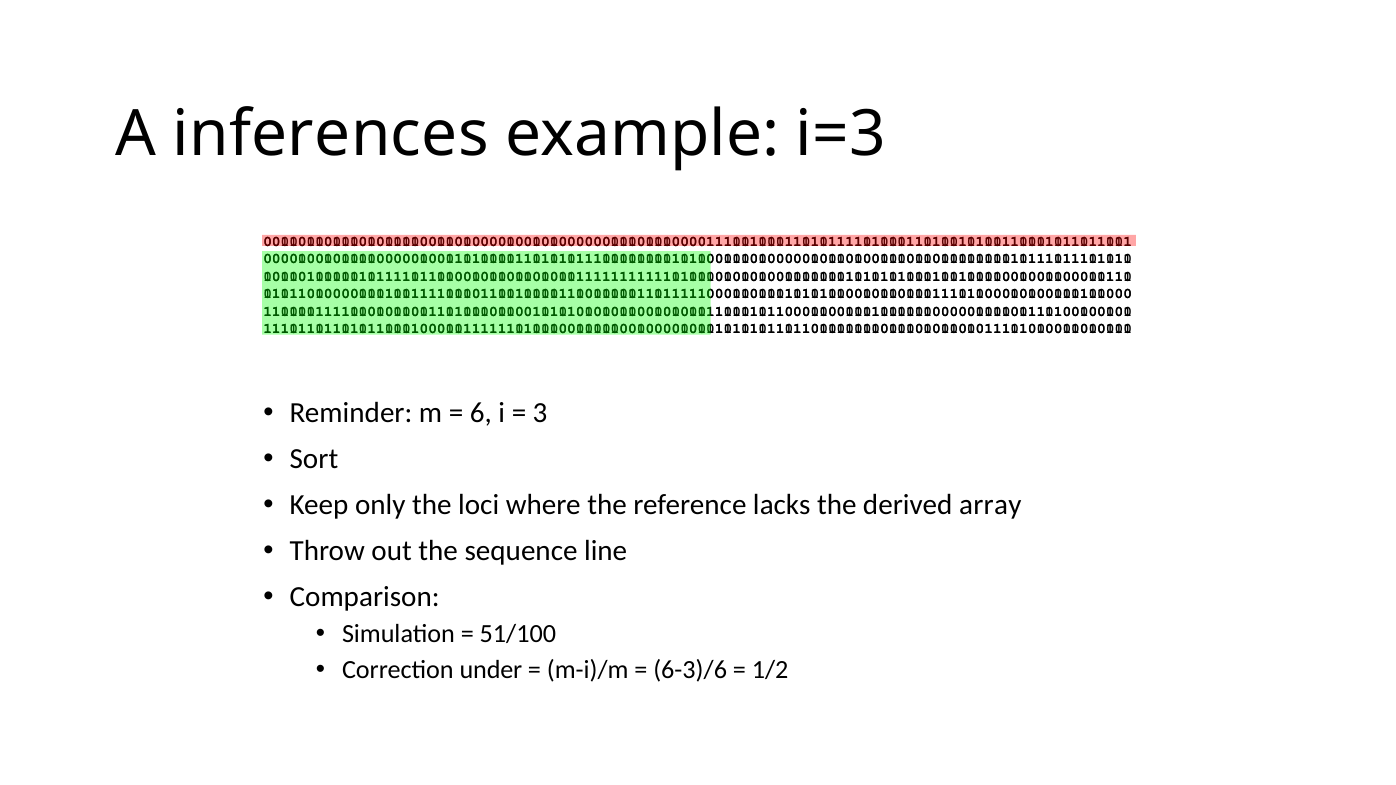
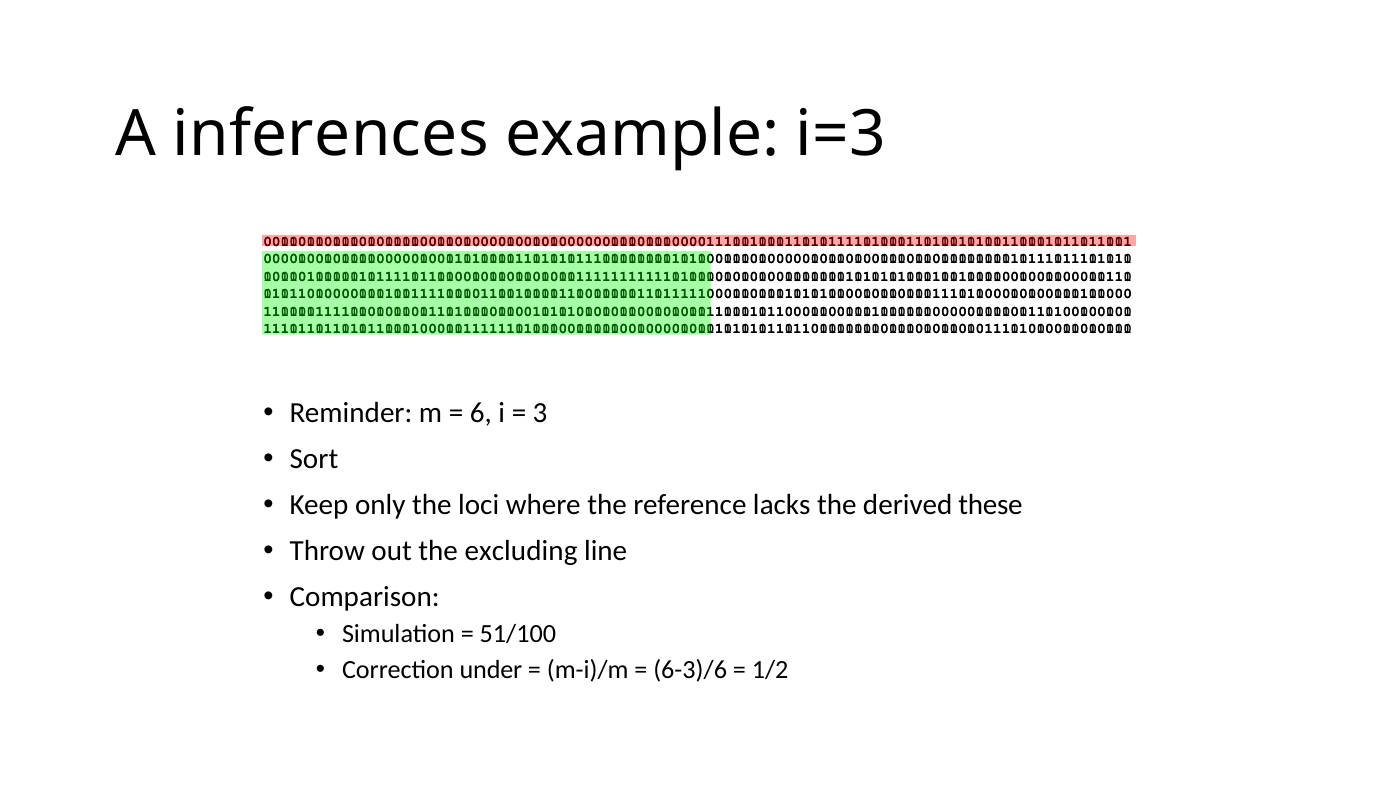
array: array -> these
sequence: sequence -> excluding
